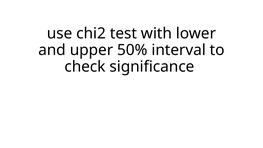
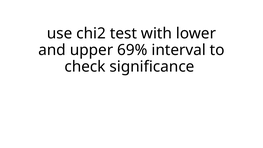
50%: 50% -> 69%
